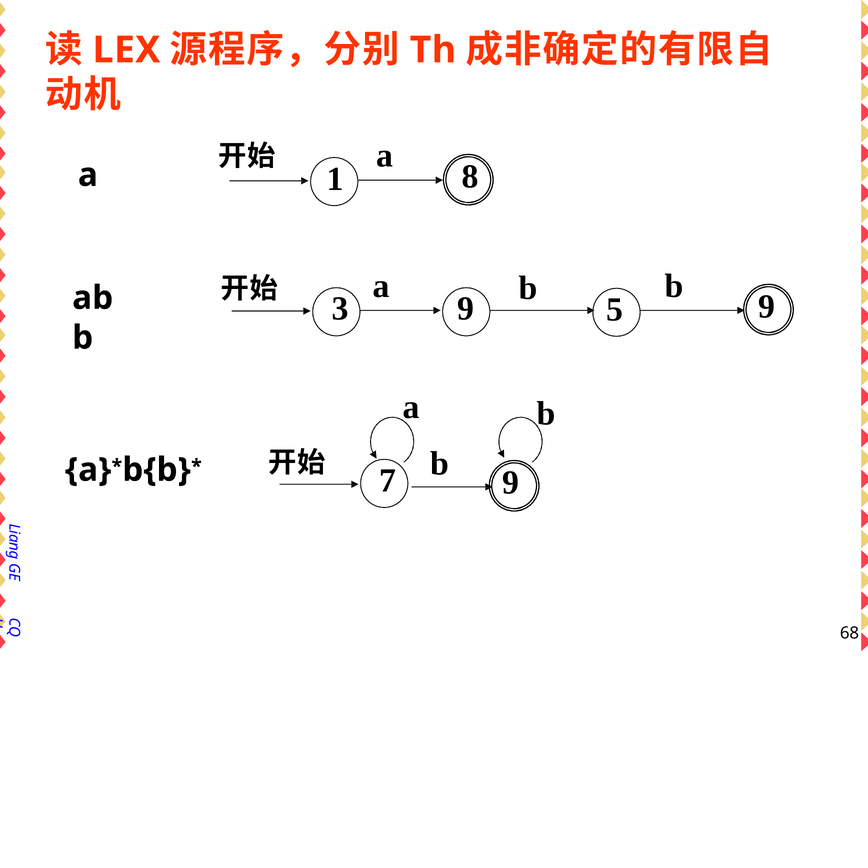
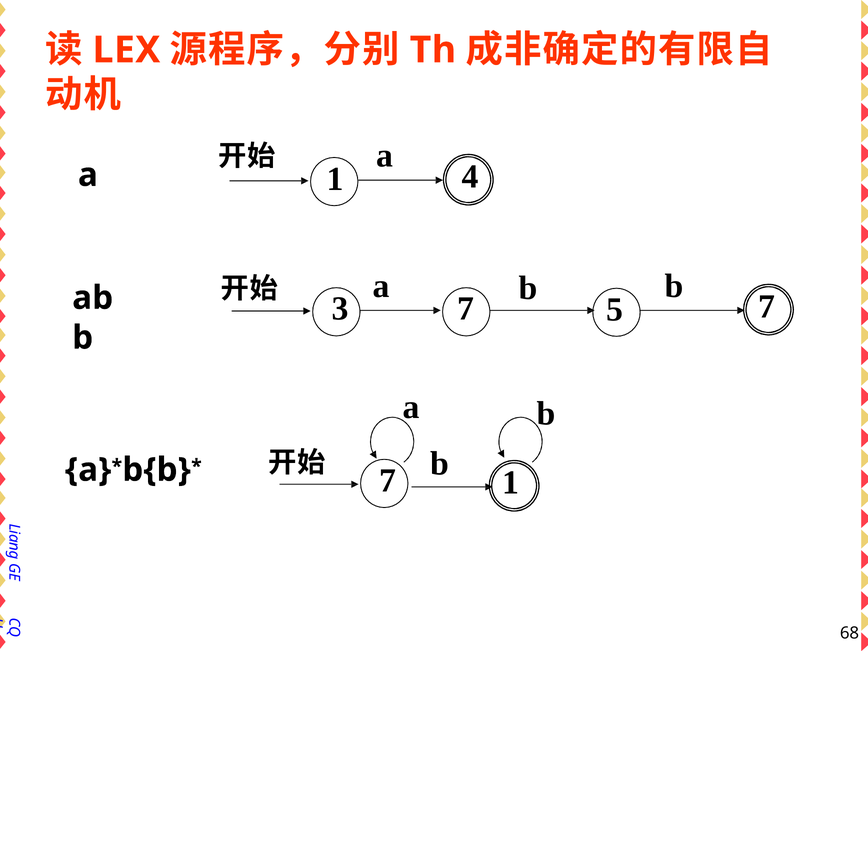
8: 8 -> 4
3 9: 9 -> 7
5 9: 9 -> 7
7 9: 9 -> 1
